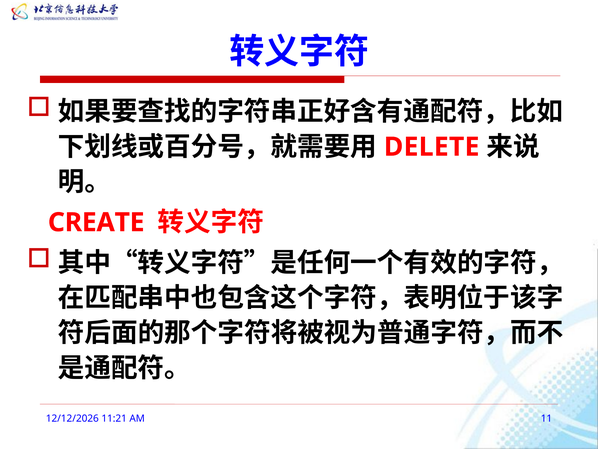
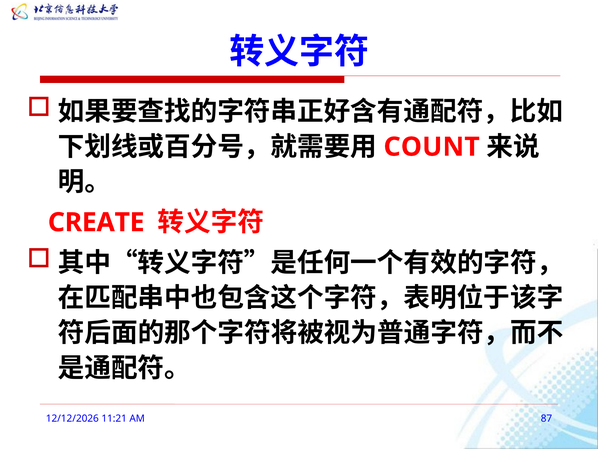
DELETE: DELETE -> COUNT
11: 11 -> 87
